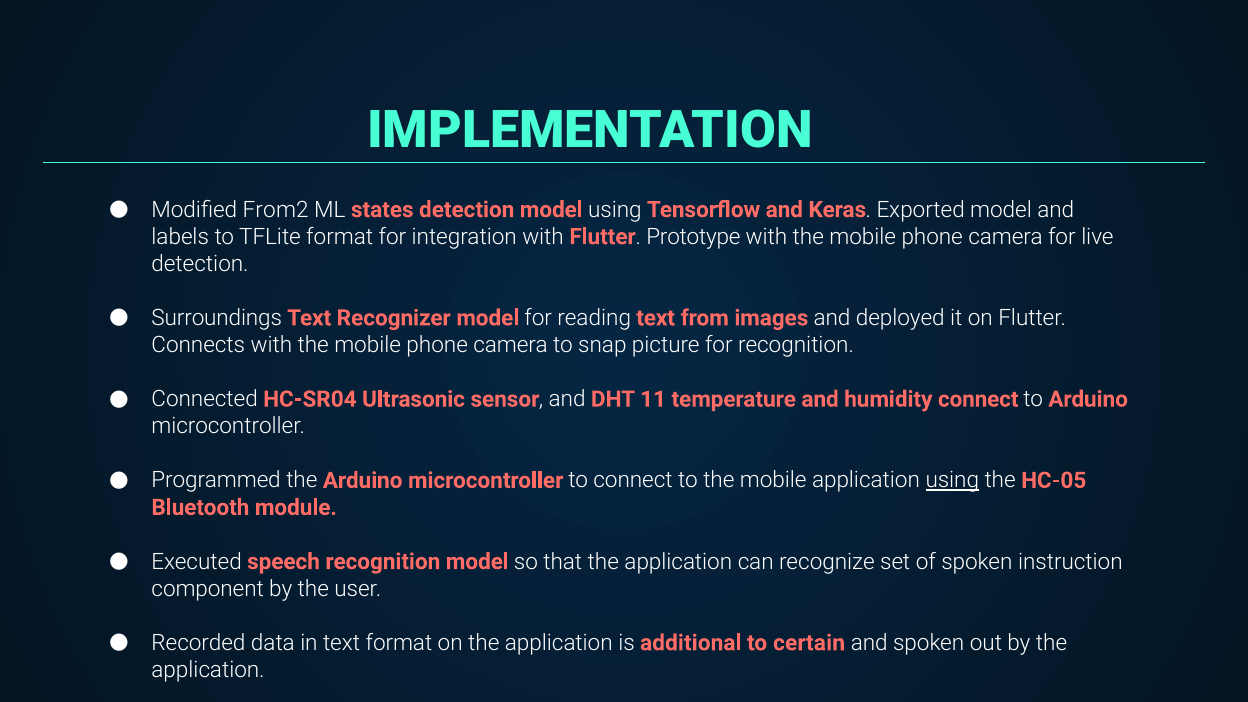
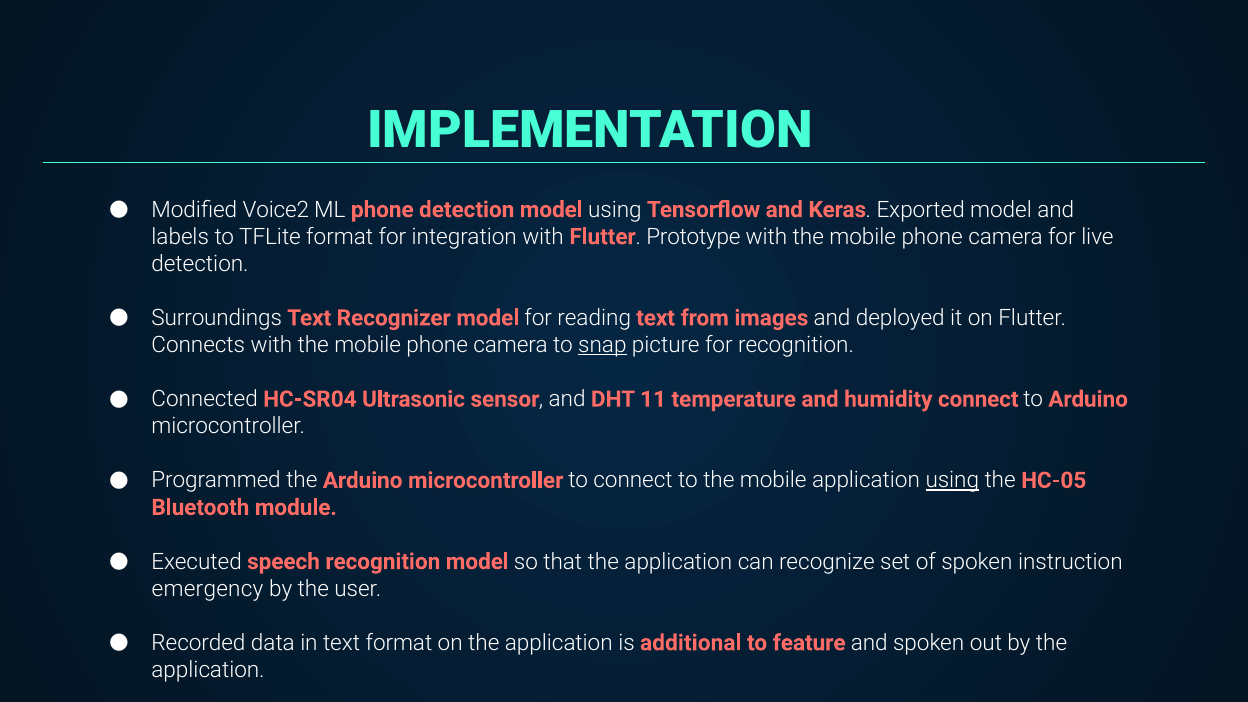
From2: From2 -> Voice2
ML states: states -> phone
snap underline: none -> present
component: component -> emergency
certain: certain -> feature
